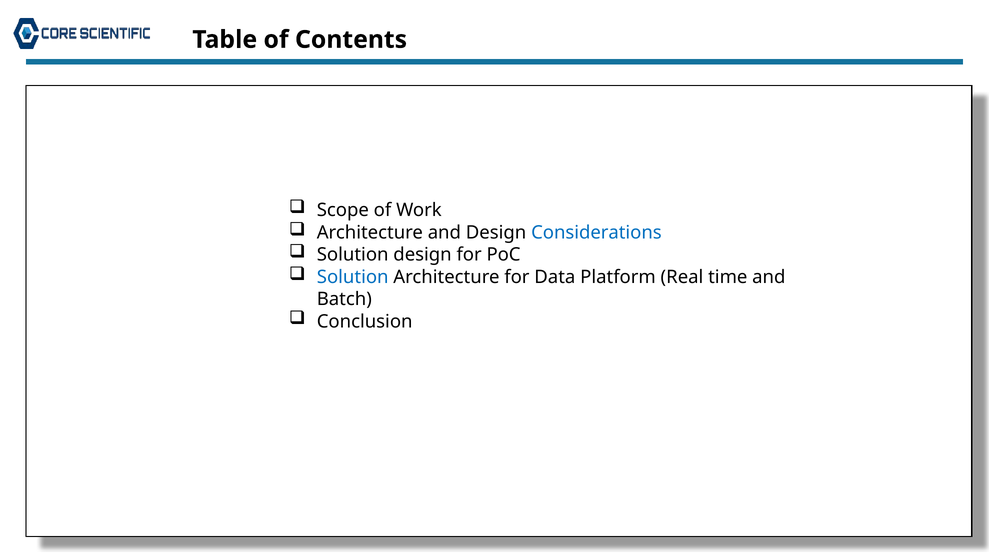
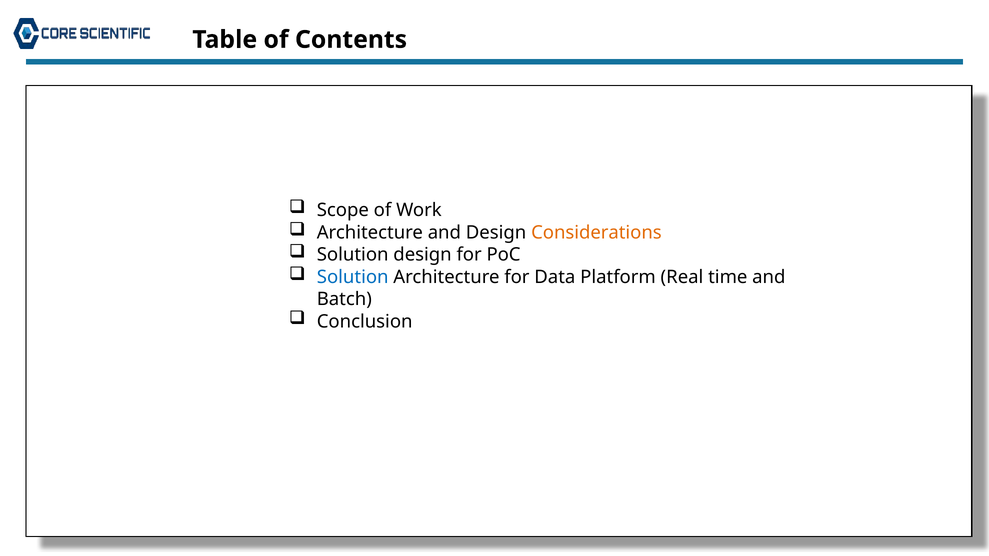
Considerations colour: blue -> orange
